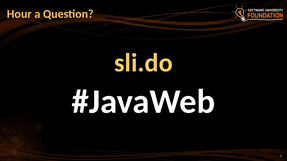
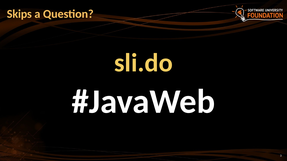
Hour: Hour -> Skips
